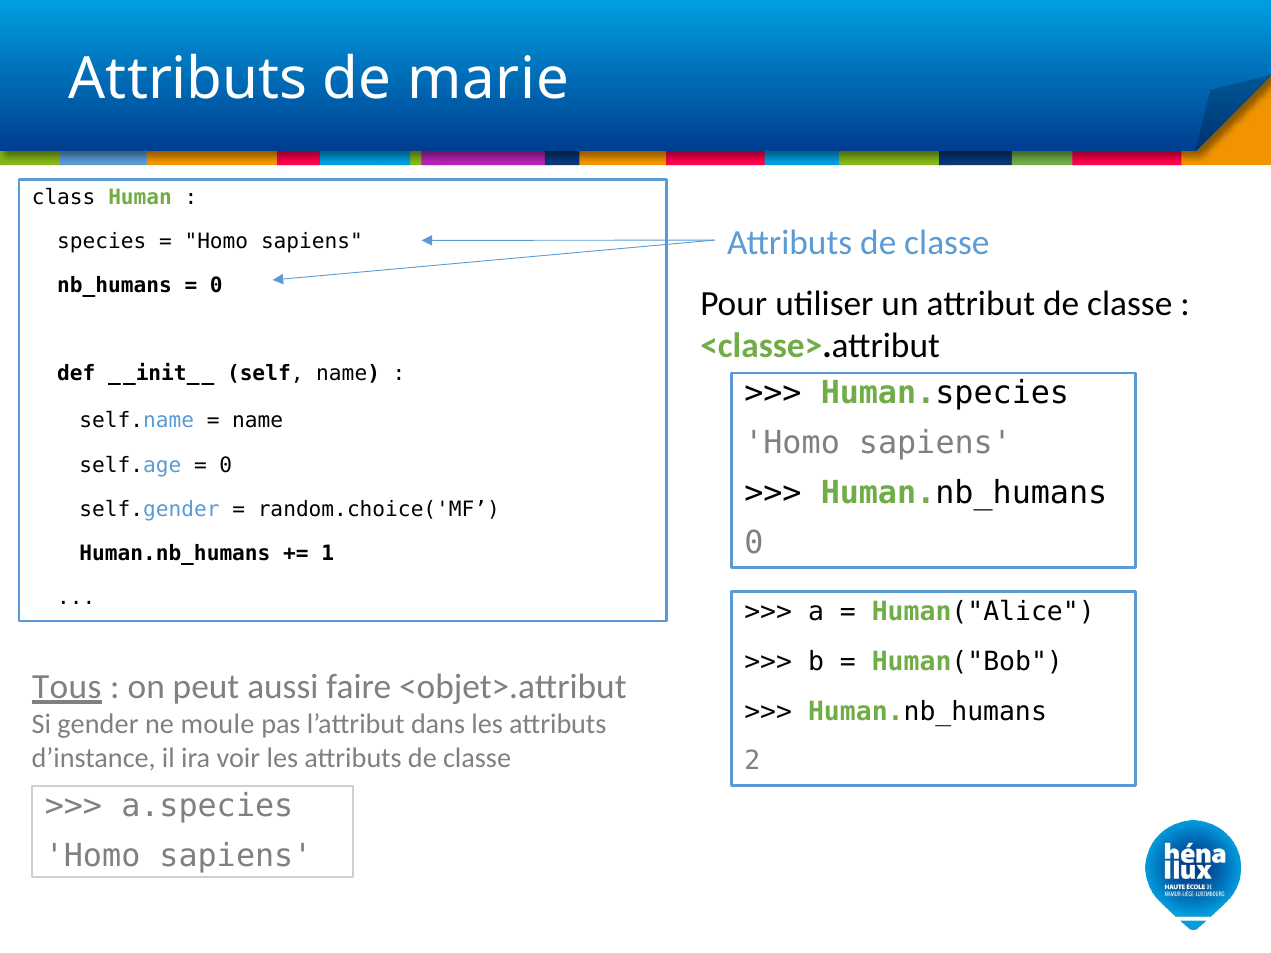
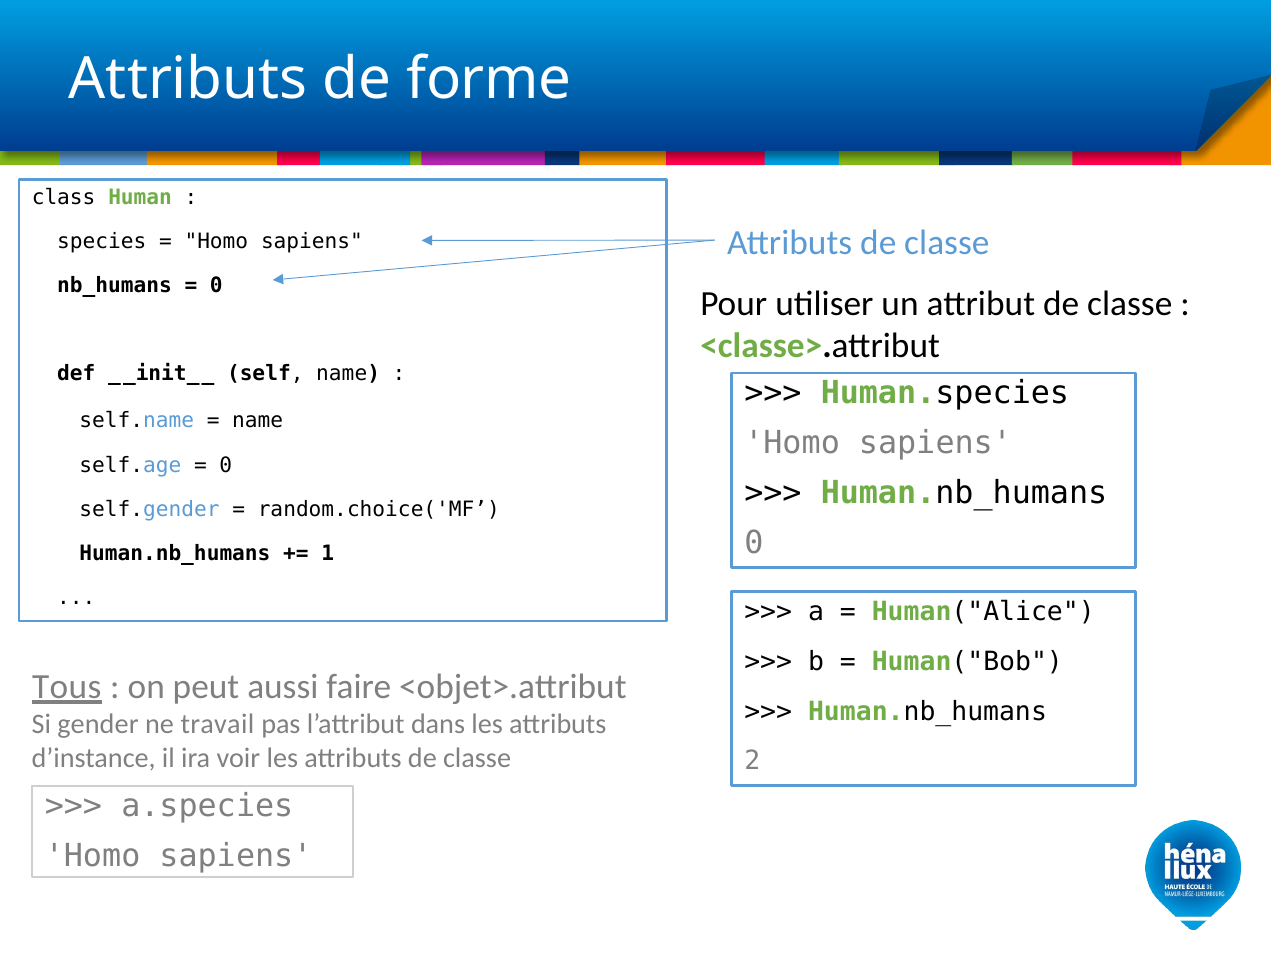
marie: marie -> forme
moule: moule -> travail
